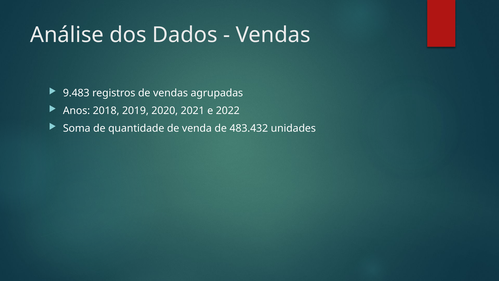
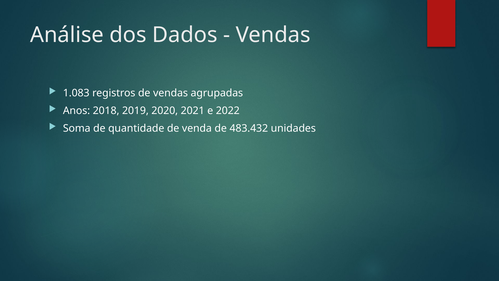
9.483: 9.483 -> 1.083
